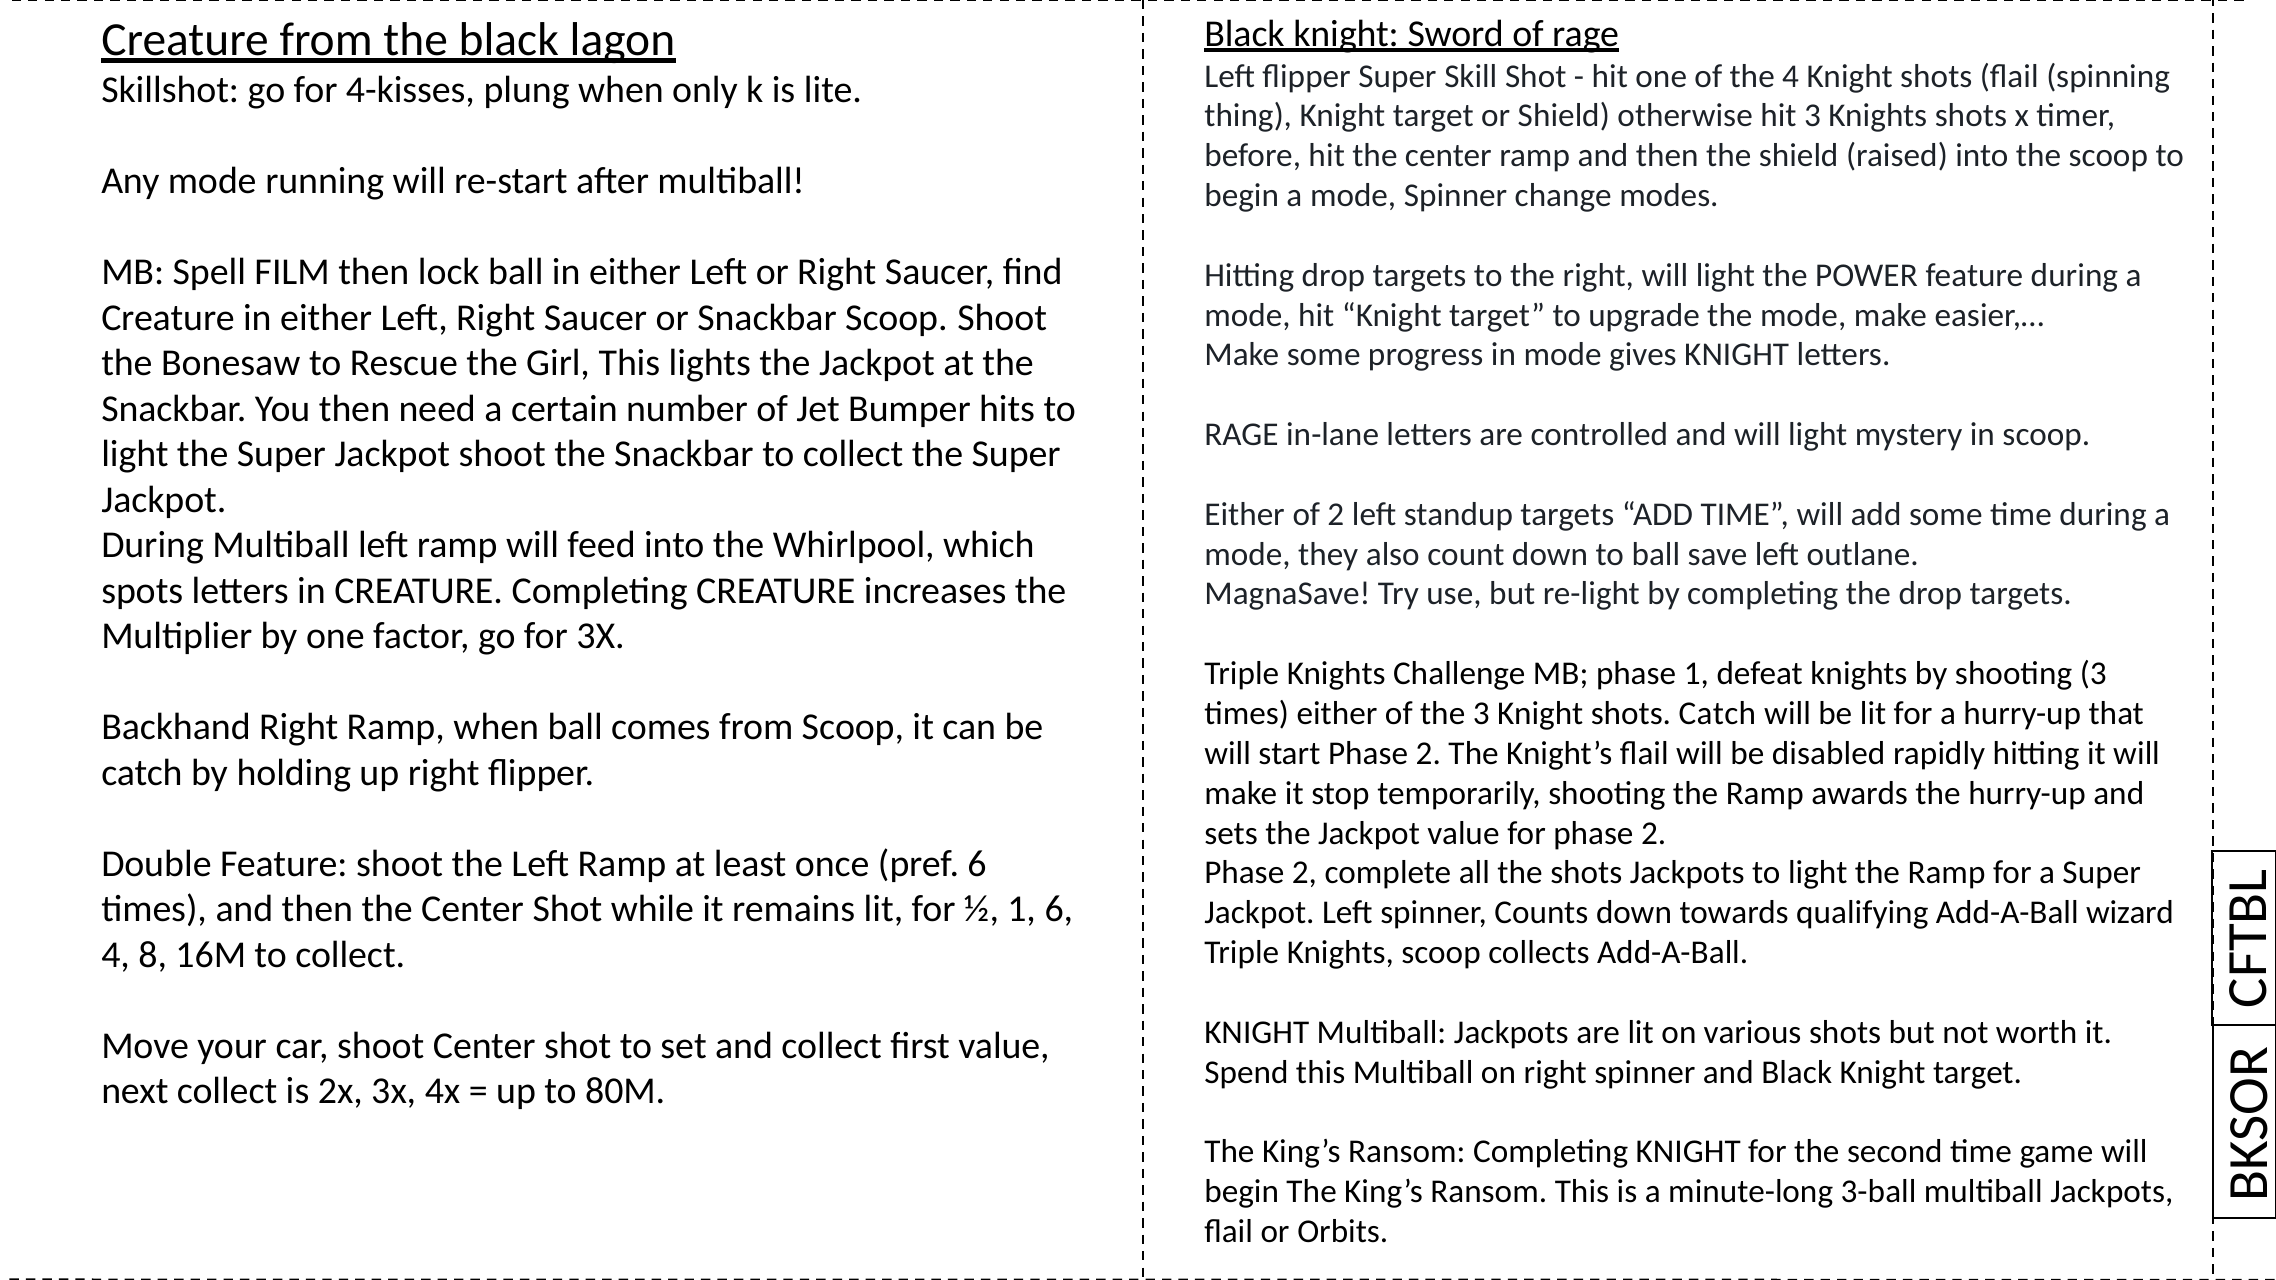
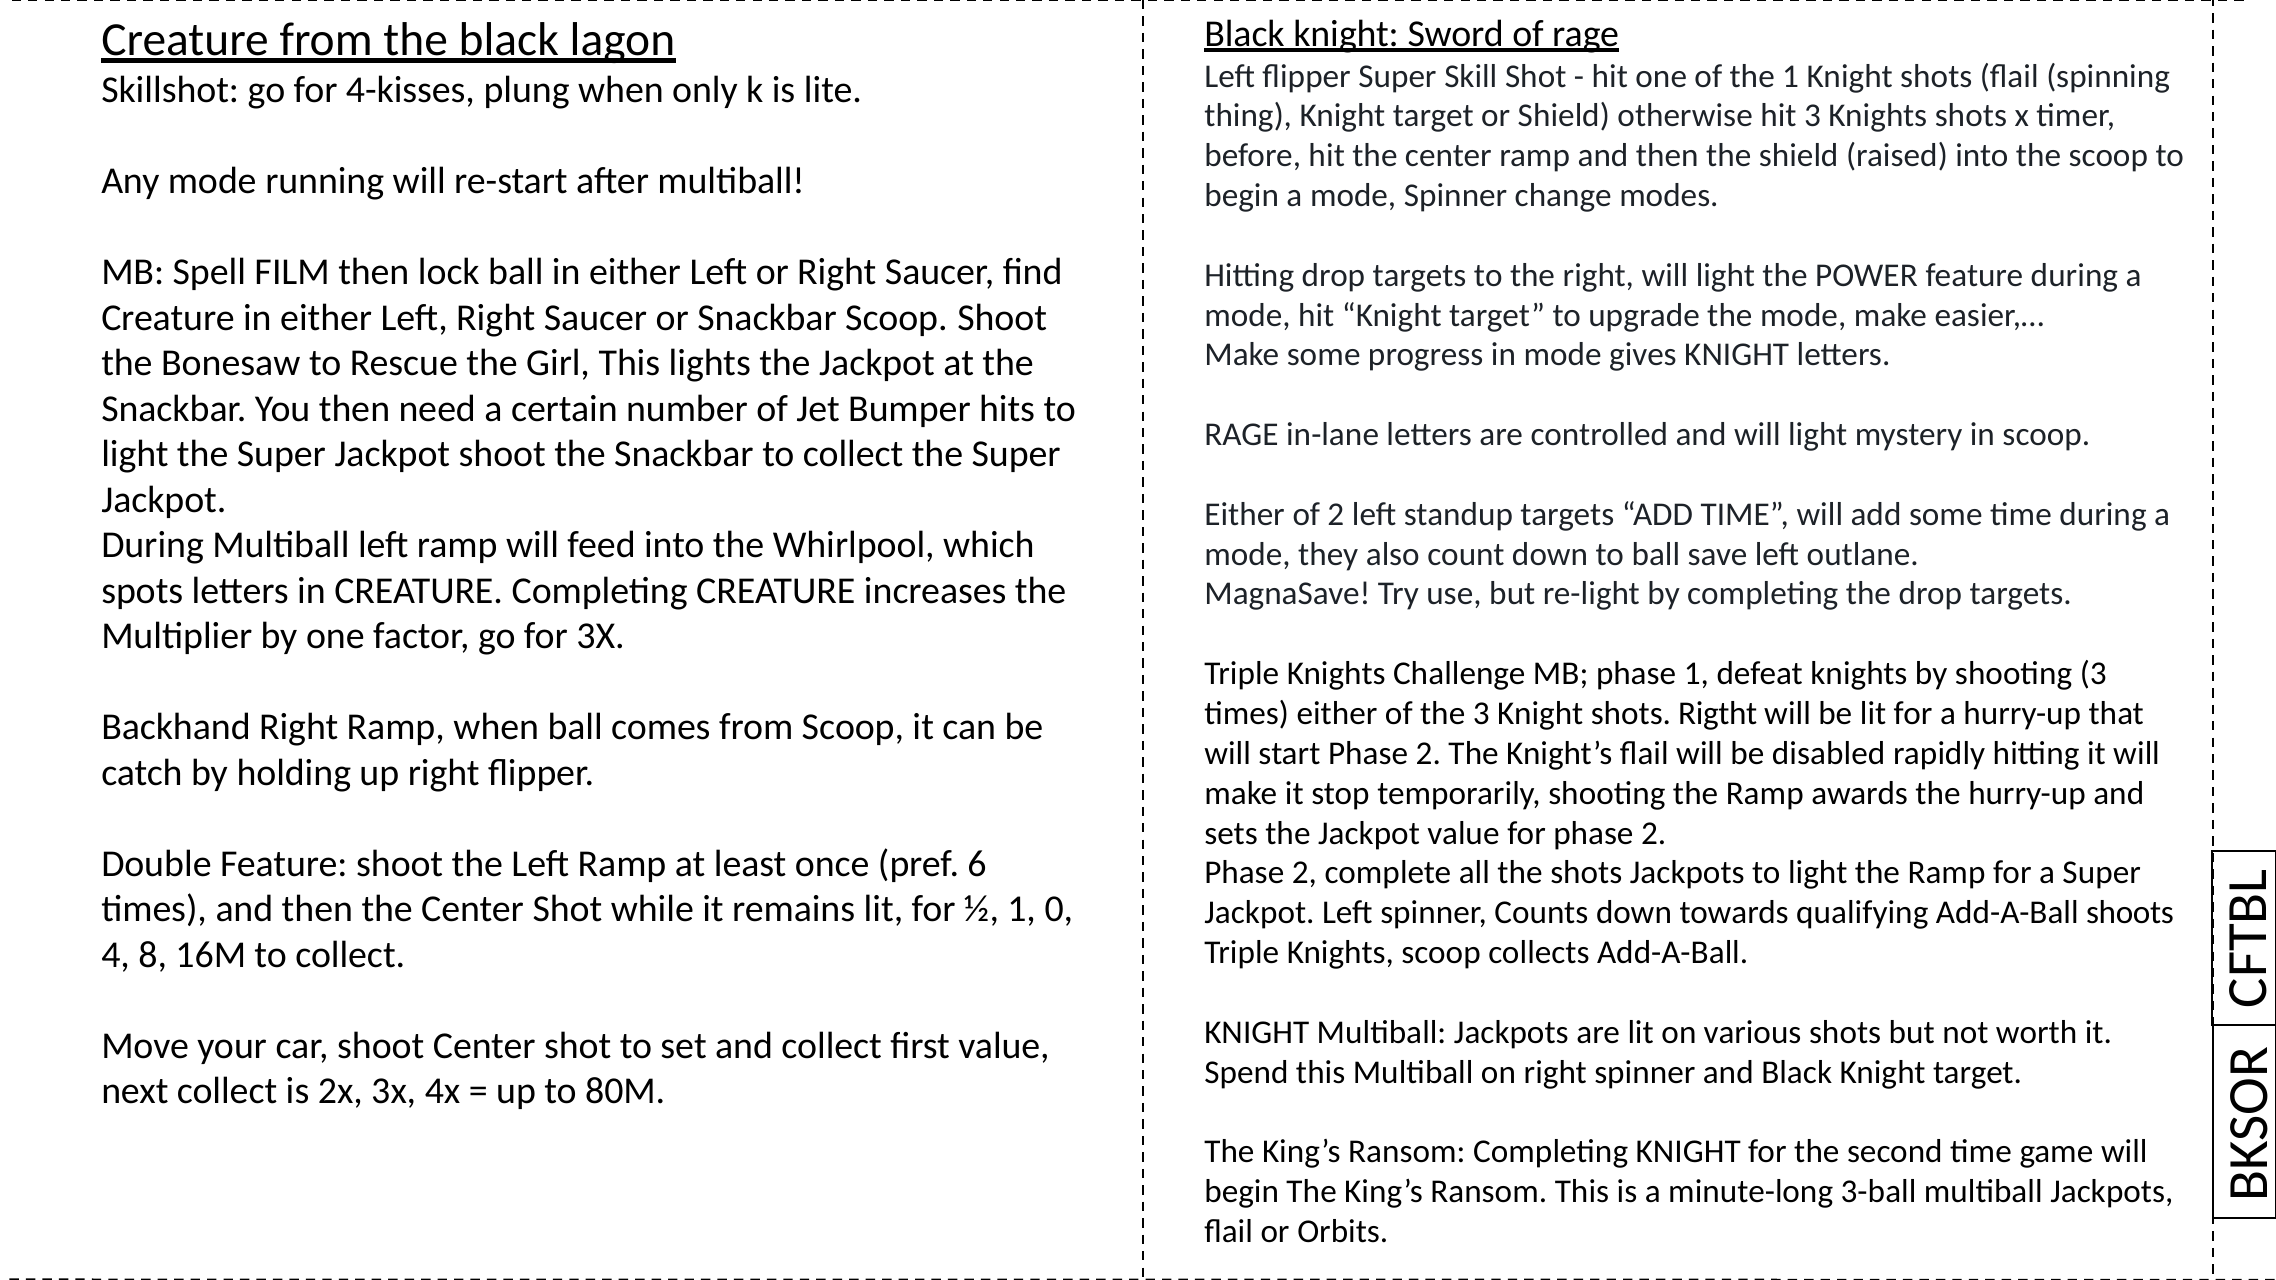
the 4: 4 -> 1
shots Catch: Catch -> Rigtht
1 6: 6 -> 0
wizard: wizard -> shoots
